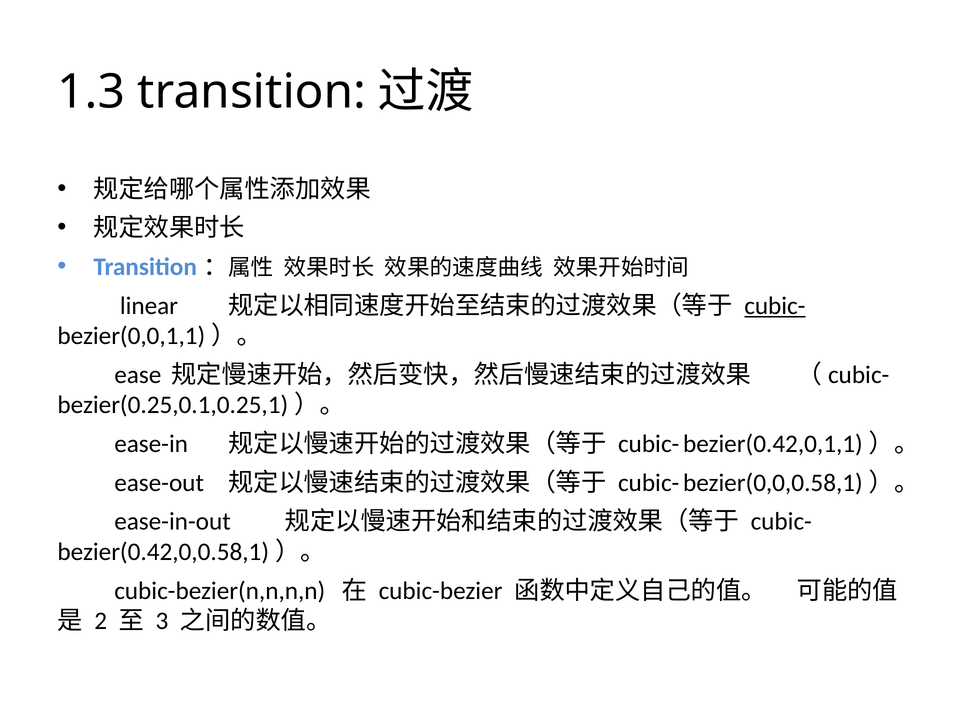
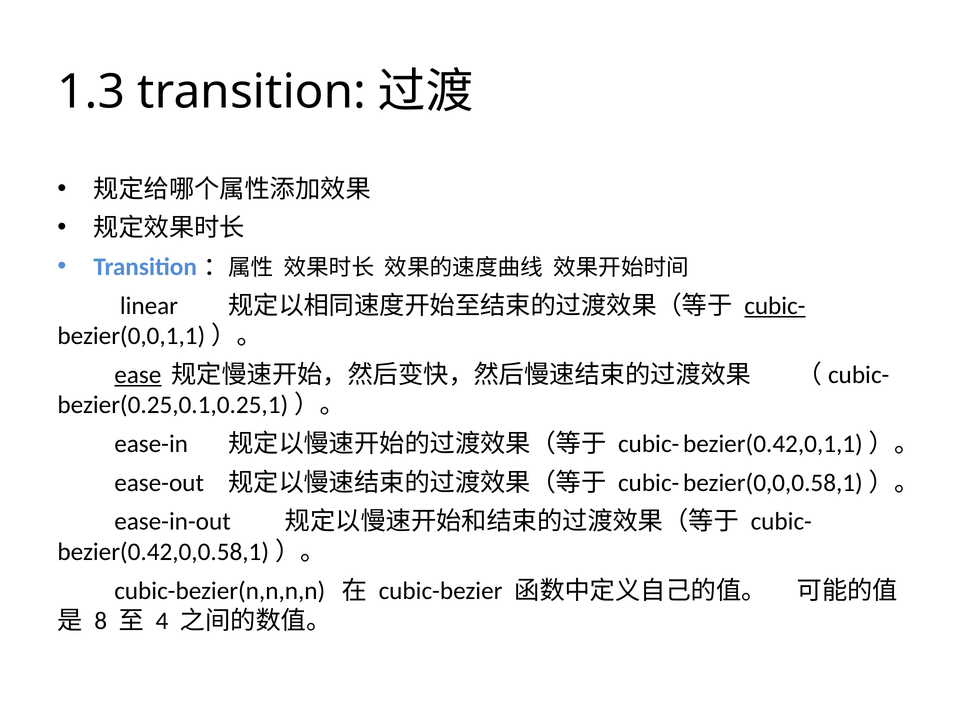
ease underline: none -> present
2: 2 -> 8
3: 3 -> 4
